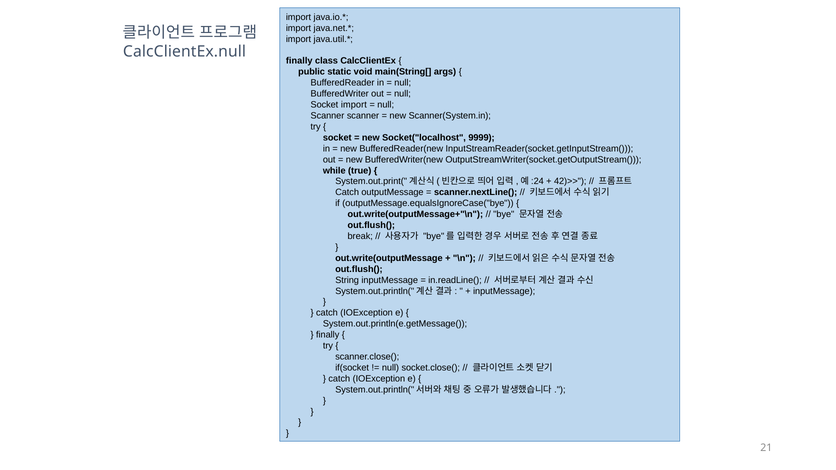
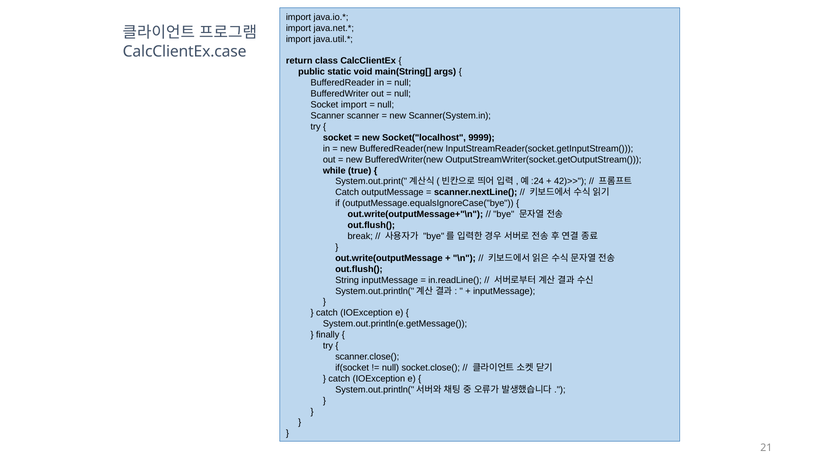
CalcClientEx.null: CalcClientEx.null -> CalcClientEx.case
finally at (299, 61): finally -> return
